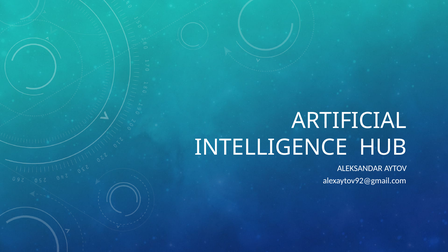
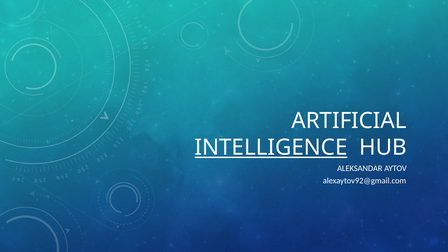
INTELLIGENCE underline: none -> present
